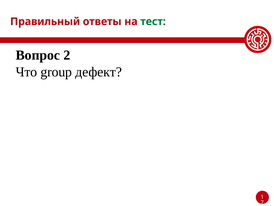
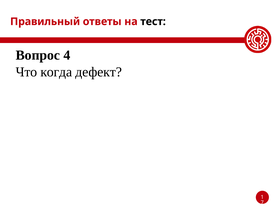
тест colour: green -> black
2: 2 -> 4
group: group -> когда
